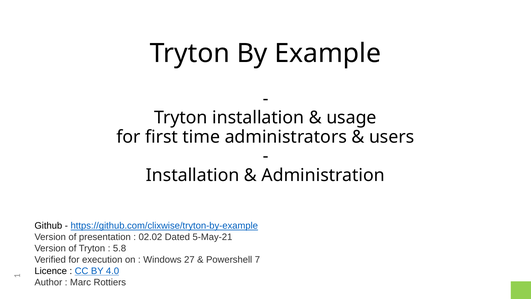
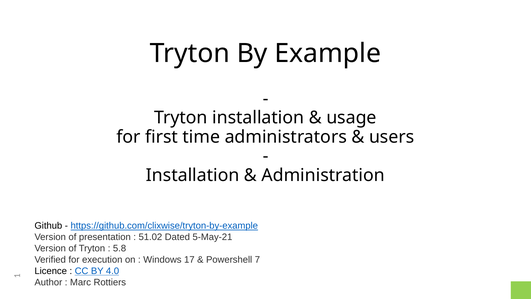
02.02: 02.02 -> 51.02
27: 27 -> 17
